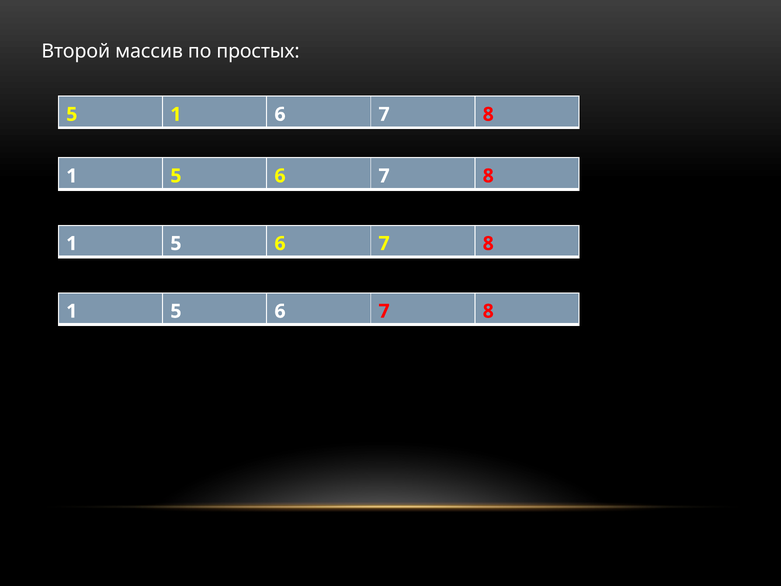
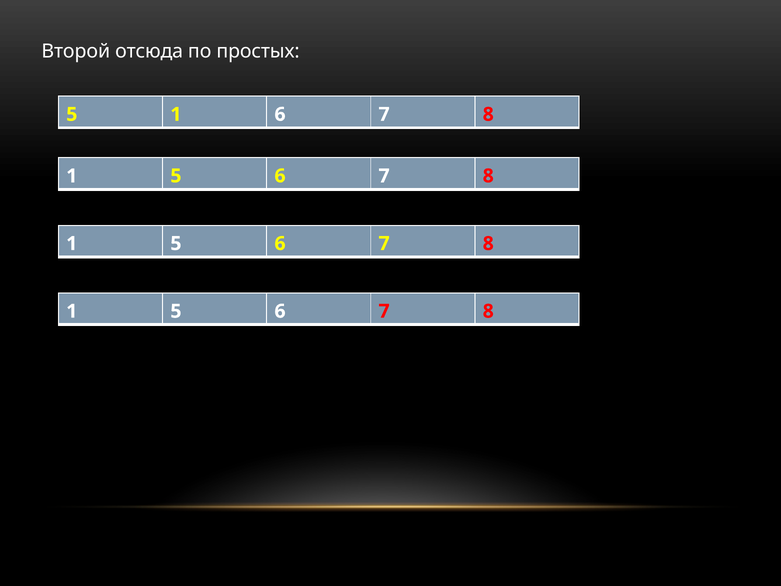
массив: массив -> отсюда
